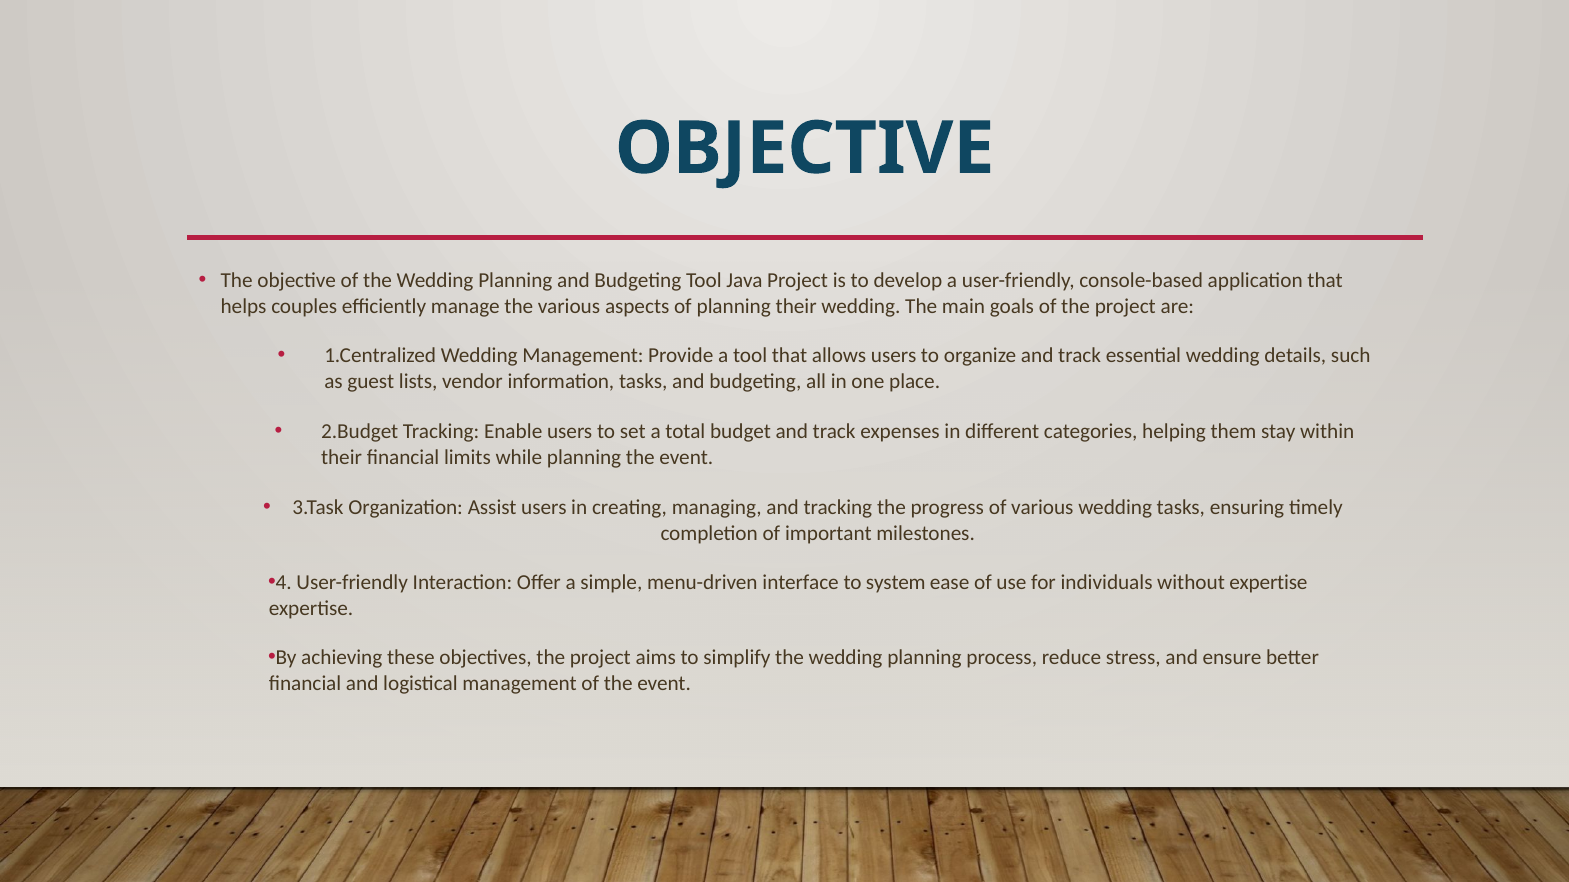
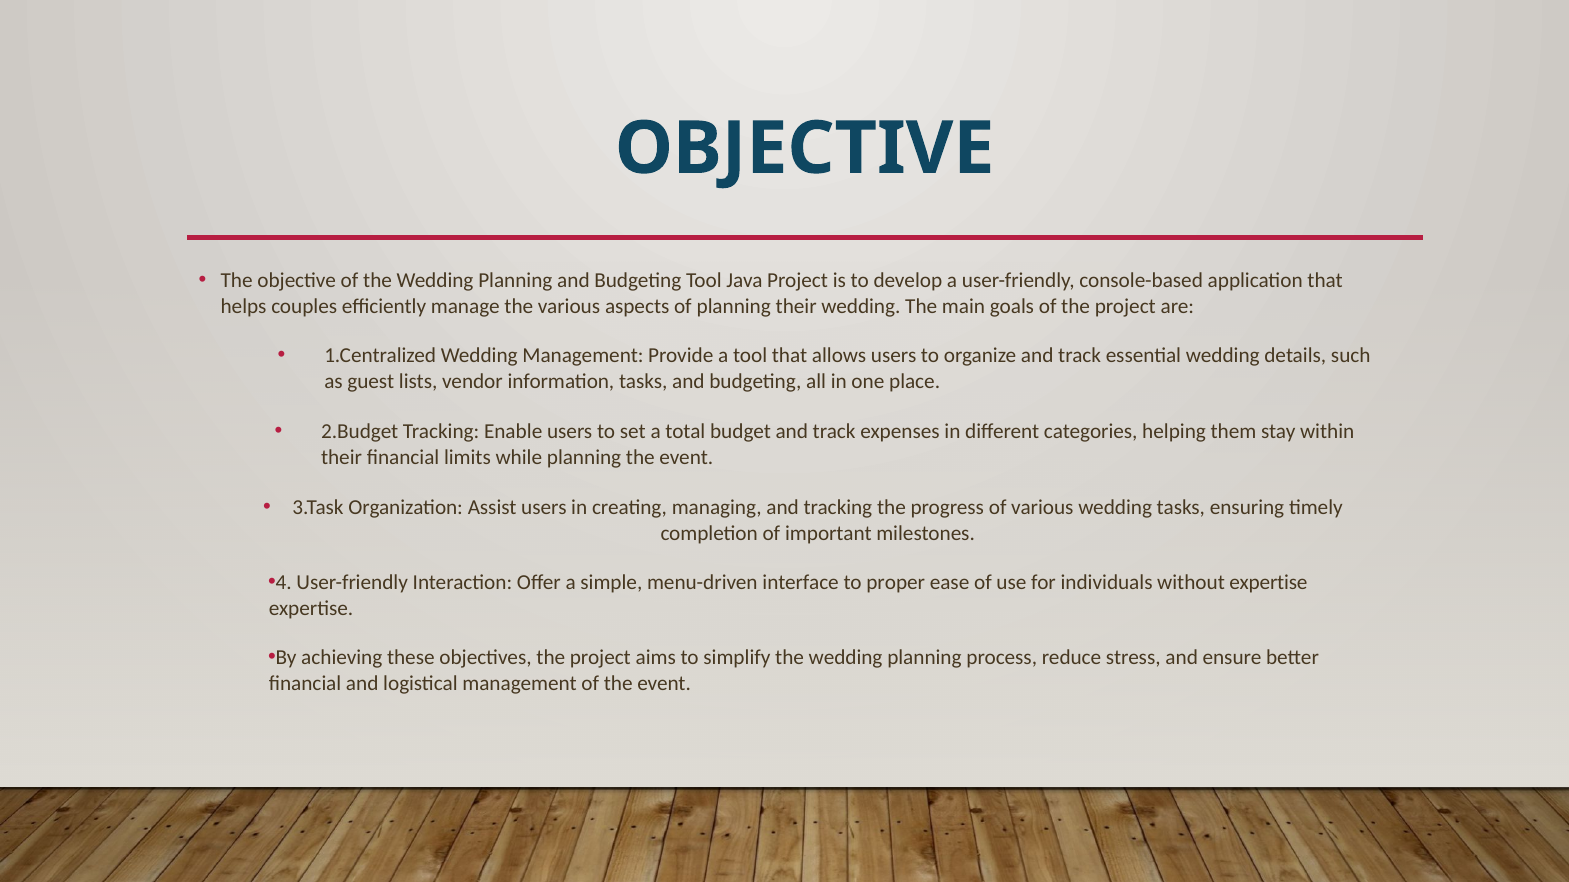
system: system -> proper
